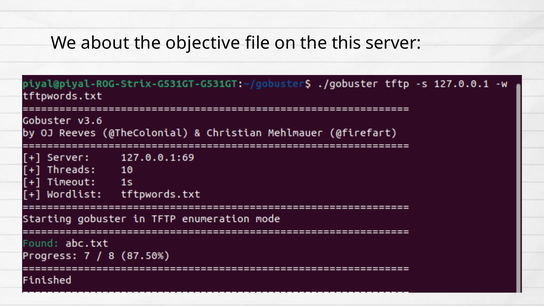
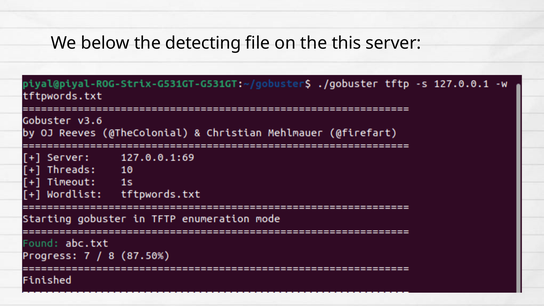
about: about -> below
objective: objective -> detecting
